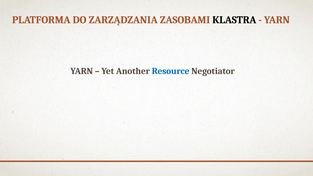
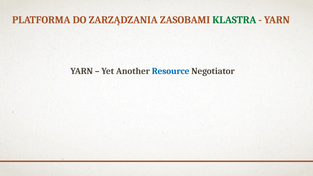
KLASTRA colour: black -> green
